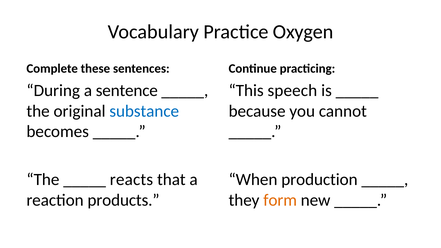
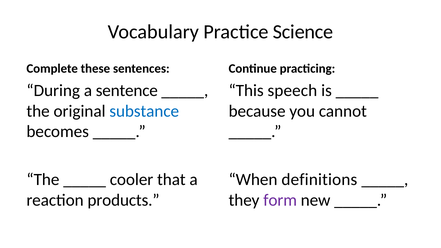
Oxygen: Oxygen -> Science
reacts: reacts -> cooler
production: production -> definitions
form colour: orange -> purple
